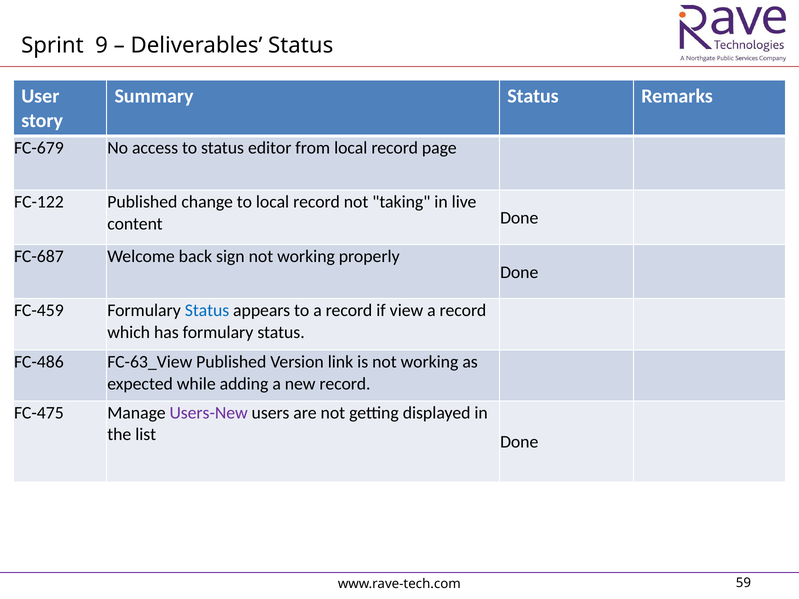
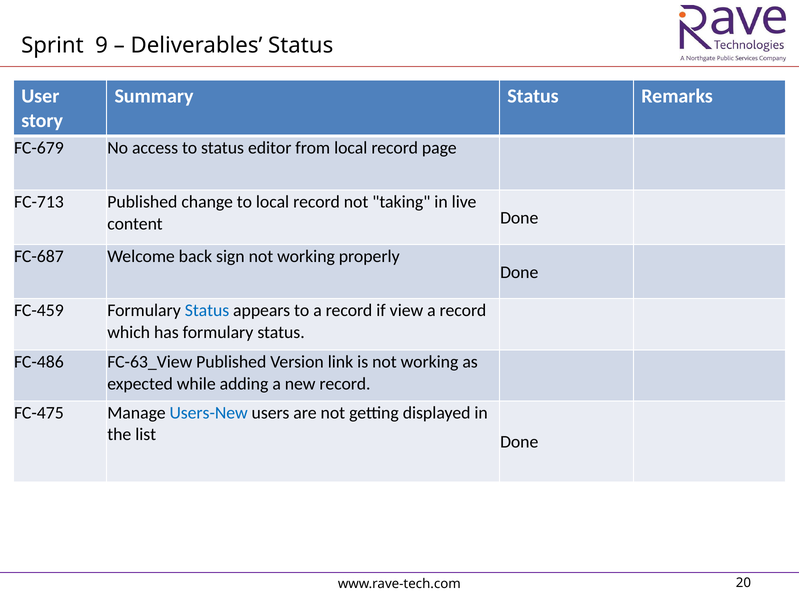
FC-122: FC-122 -> FC-713
Users-New colour: purple -> blue
59: 59 -> 20
